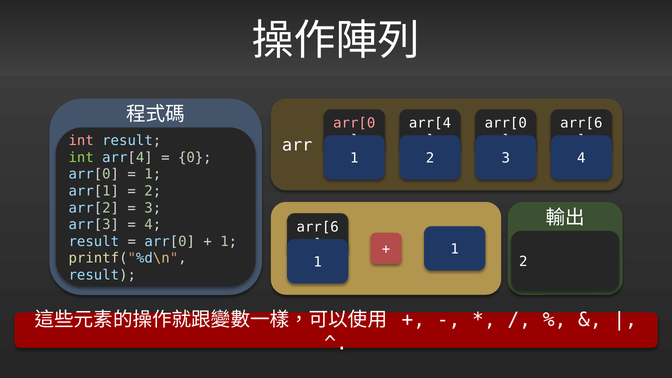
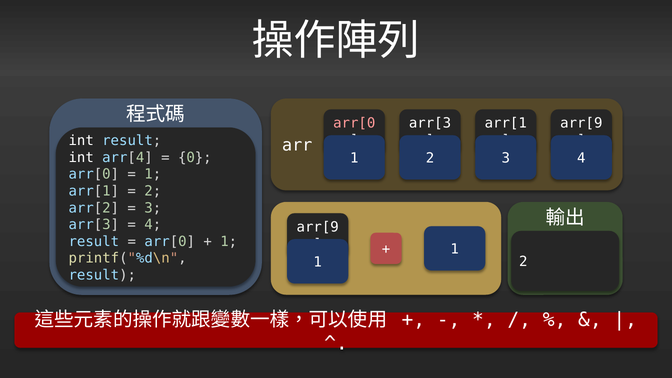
arr[4 at (430, 123): arr[4 -> arr[3
arr[0 at (506, 123): arr[0 -> arr[1
arr[6 at (581, 123): arr[6 -> arr[9
int at (81, 141) colour: pink -> white
int at (81, 158) colour: light green -> white
arr[6 at (318, 227): arr[6 -> arr[9
